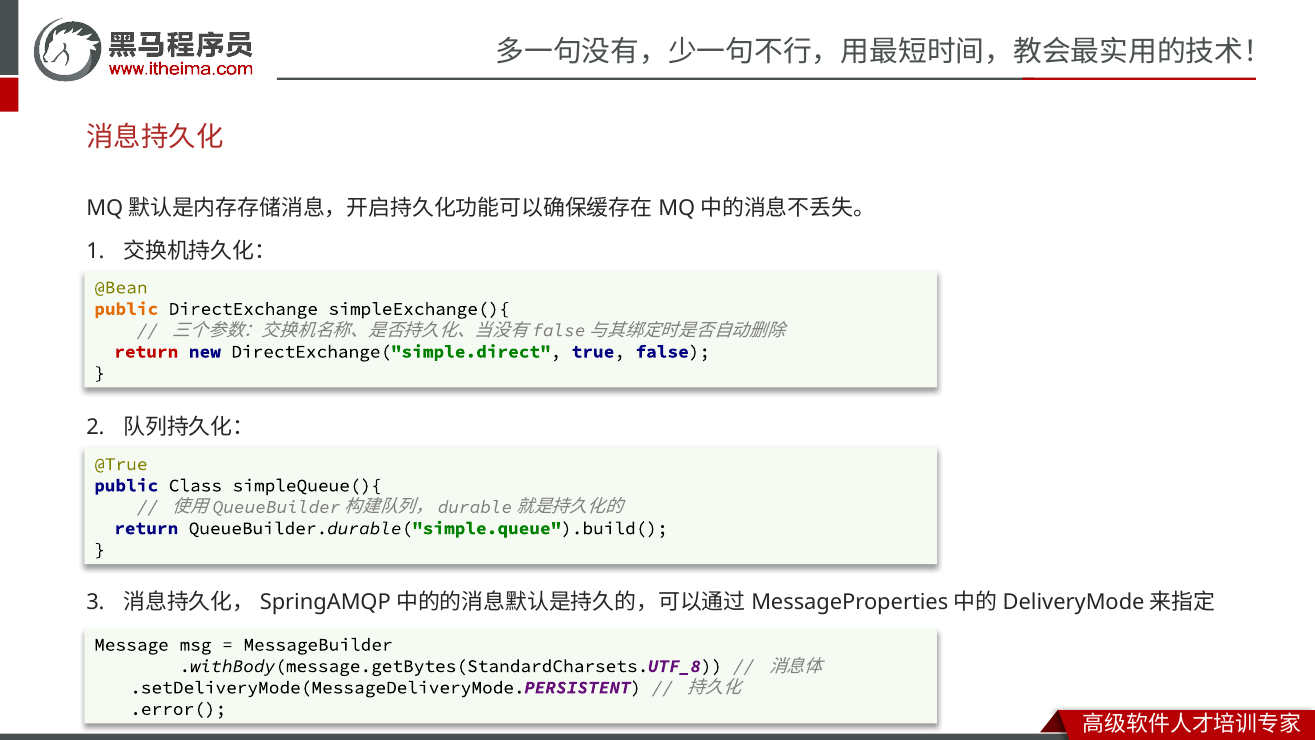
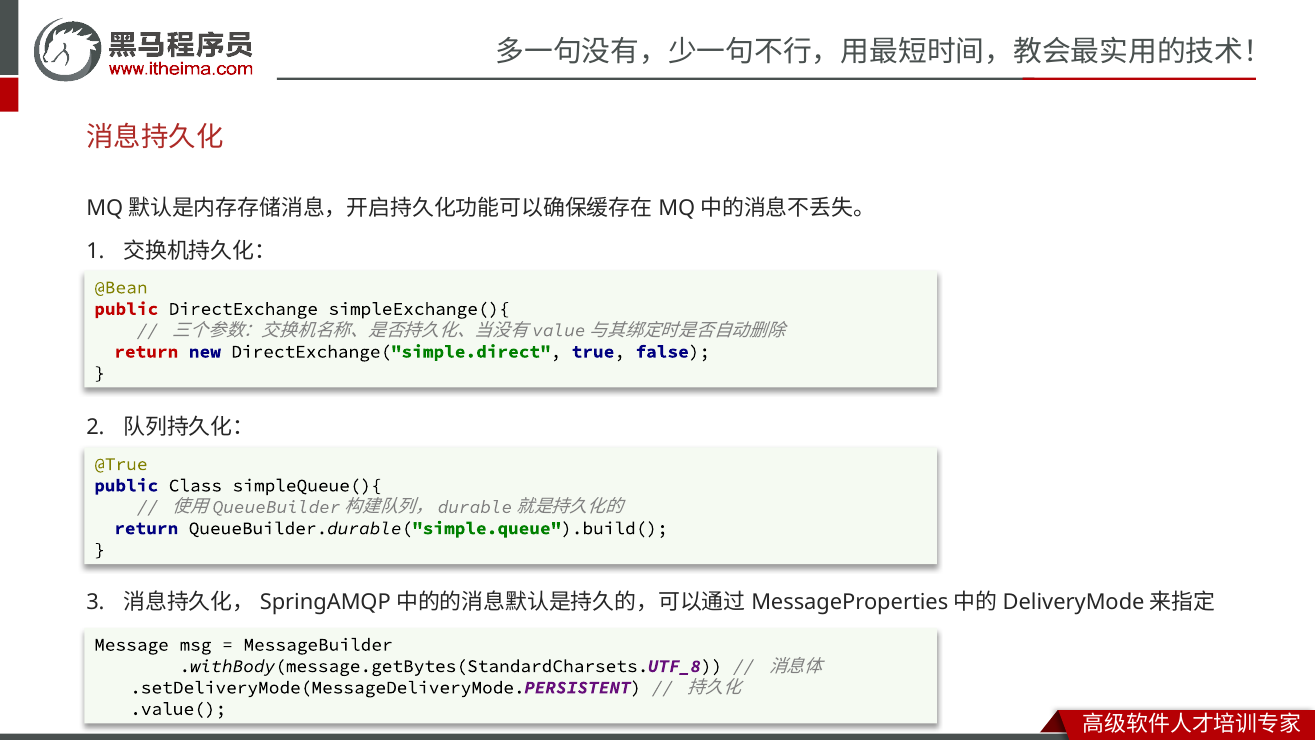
public at (126, 309) colour: orange -> red
false at (559, 330): false -> value
.error(: .error( -> .value(
